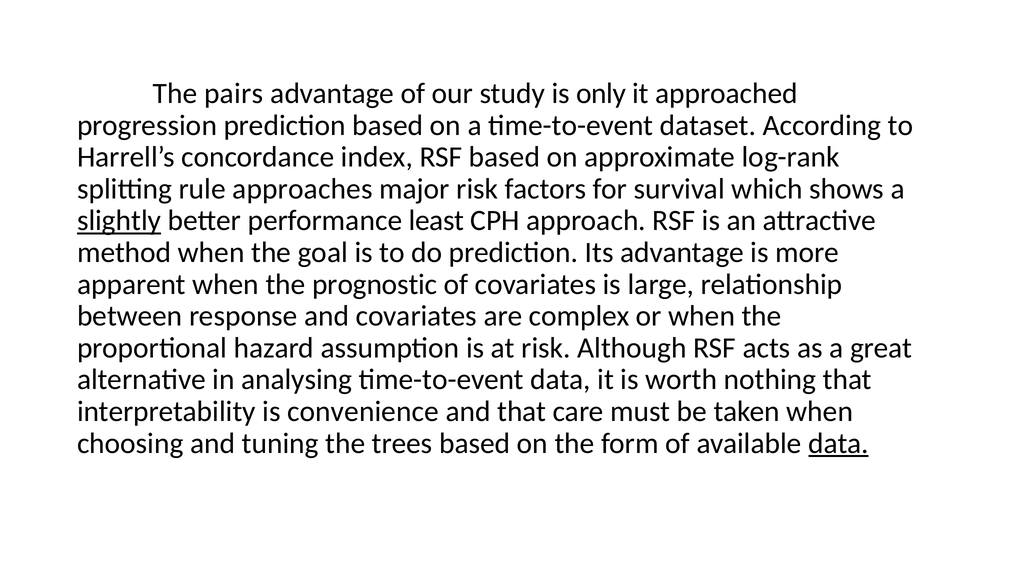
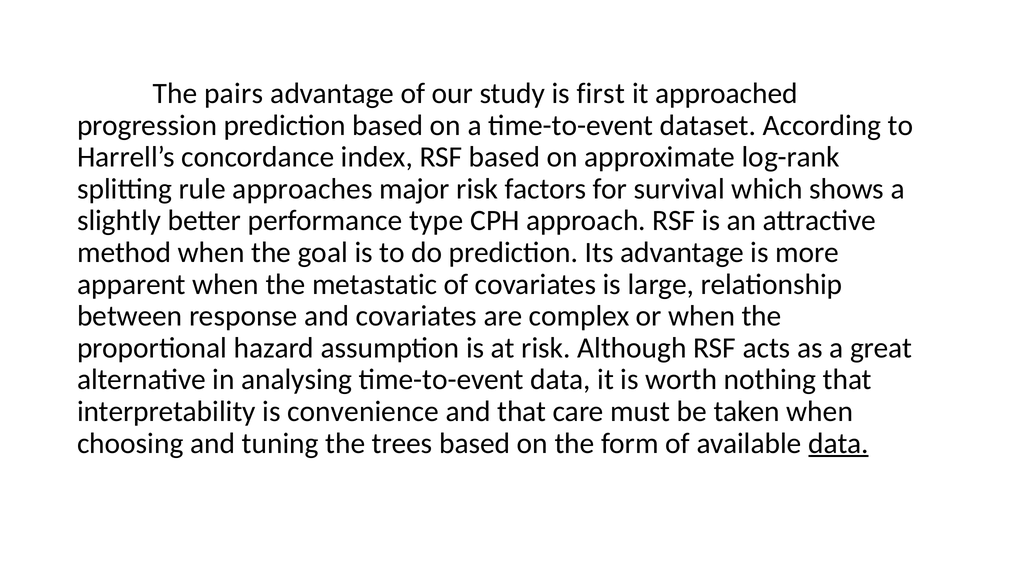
only: only -> first
slightly underline: present -> none
least: least -> type
prognostic: prognostic -> metastatic
